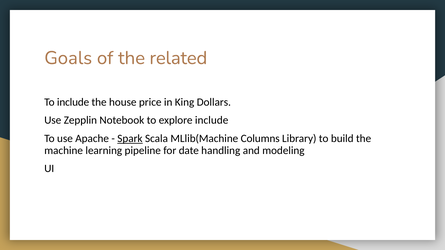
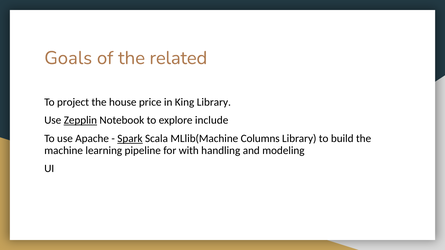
To include: include -> project
King Dollars: Dollars -> Library
Zepplin underline: none -> present
date: date -> with
